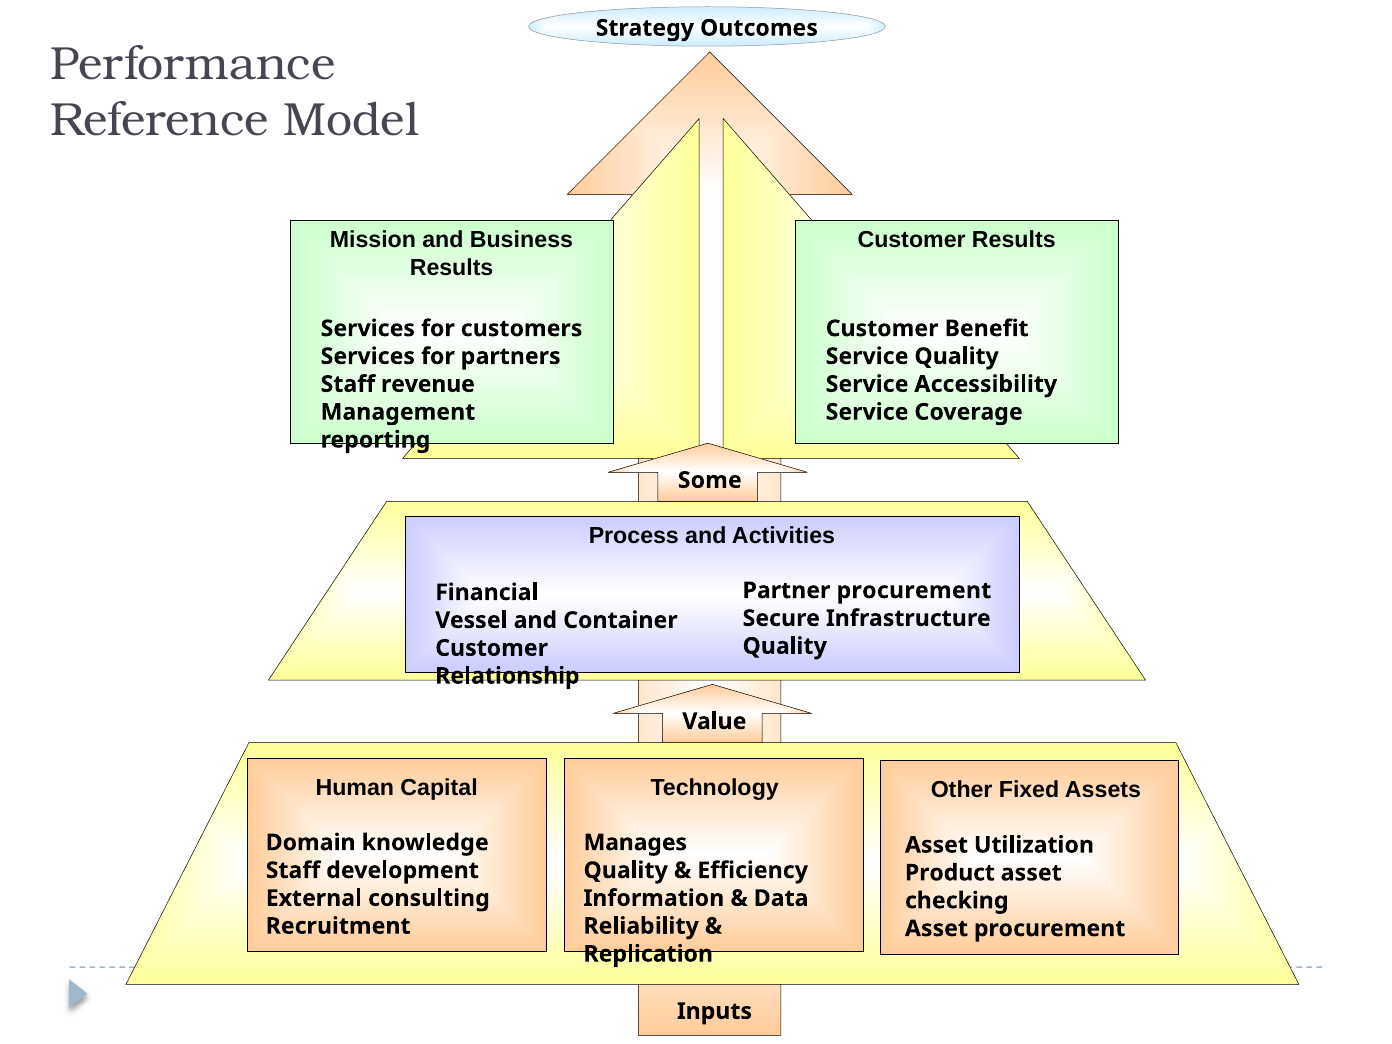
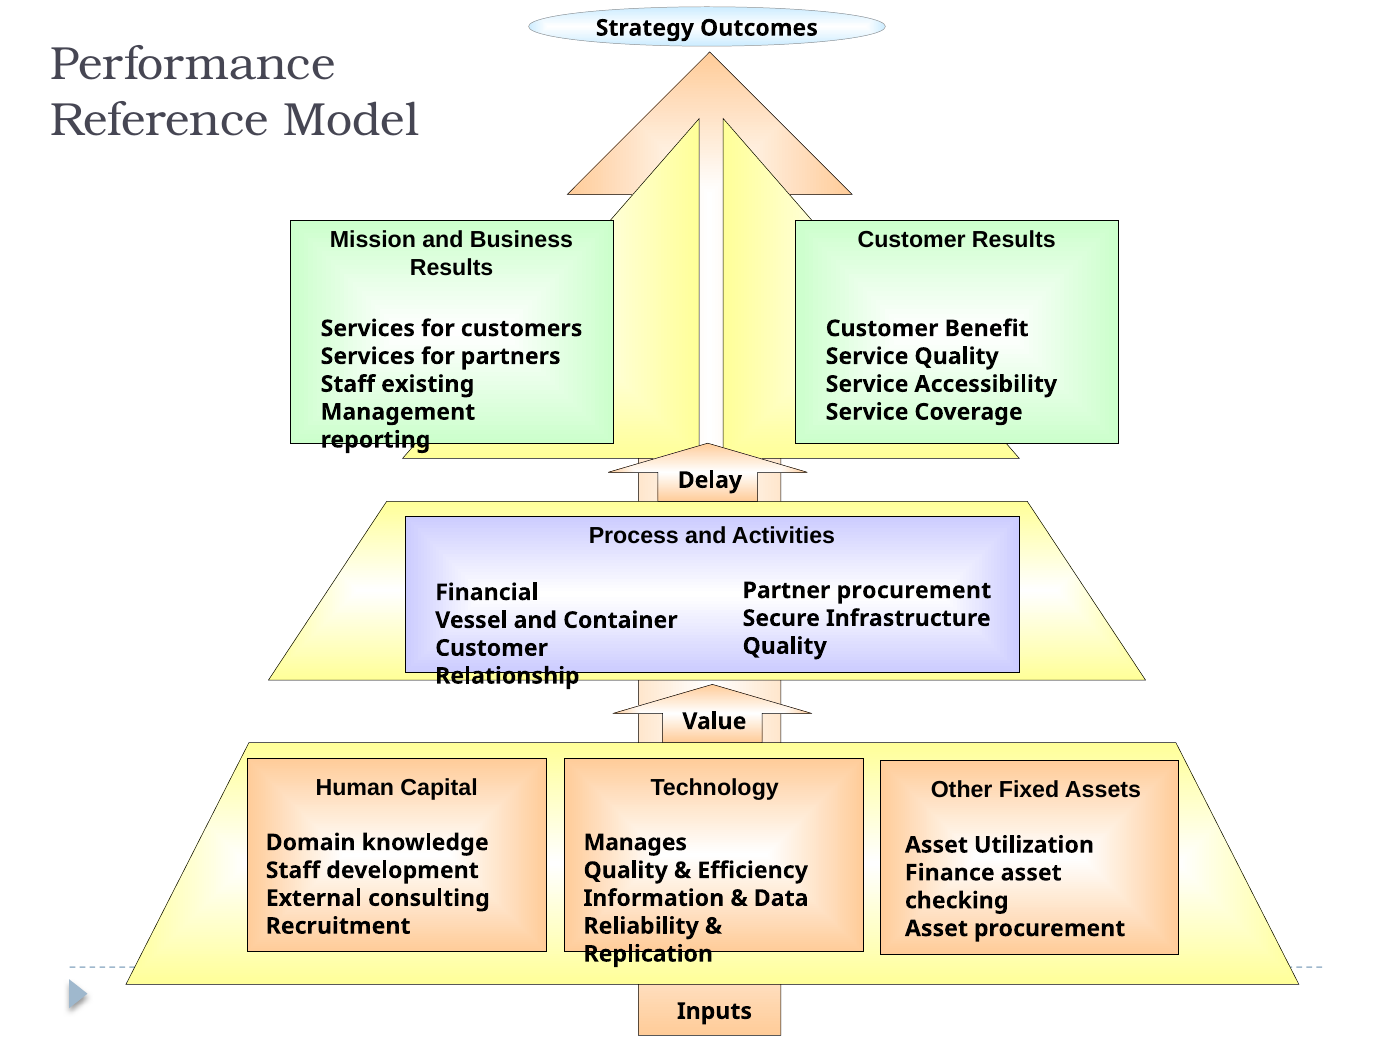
revenue: revenue -> existing
Some: Some -> Delay
Product: Product -> Finance
